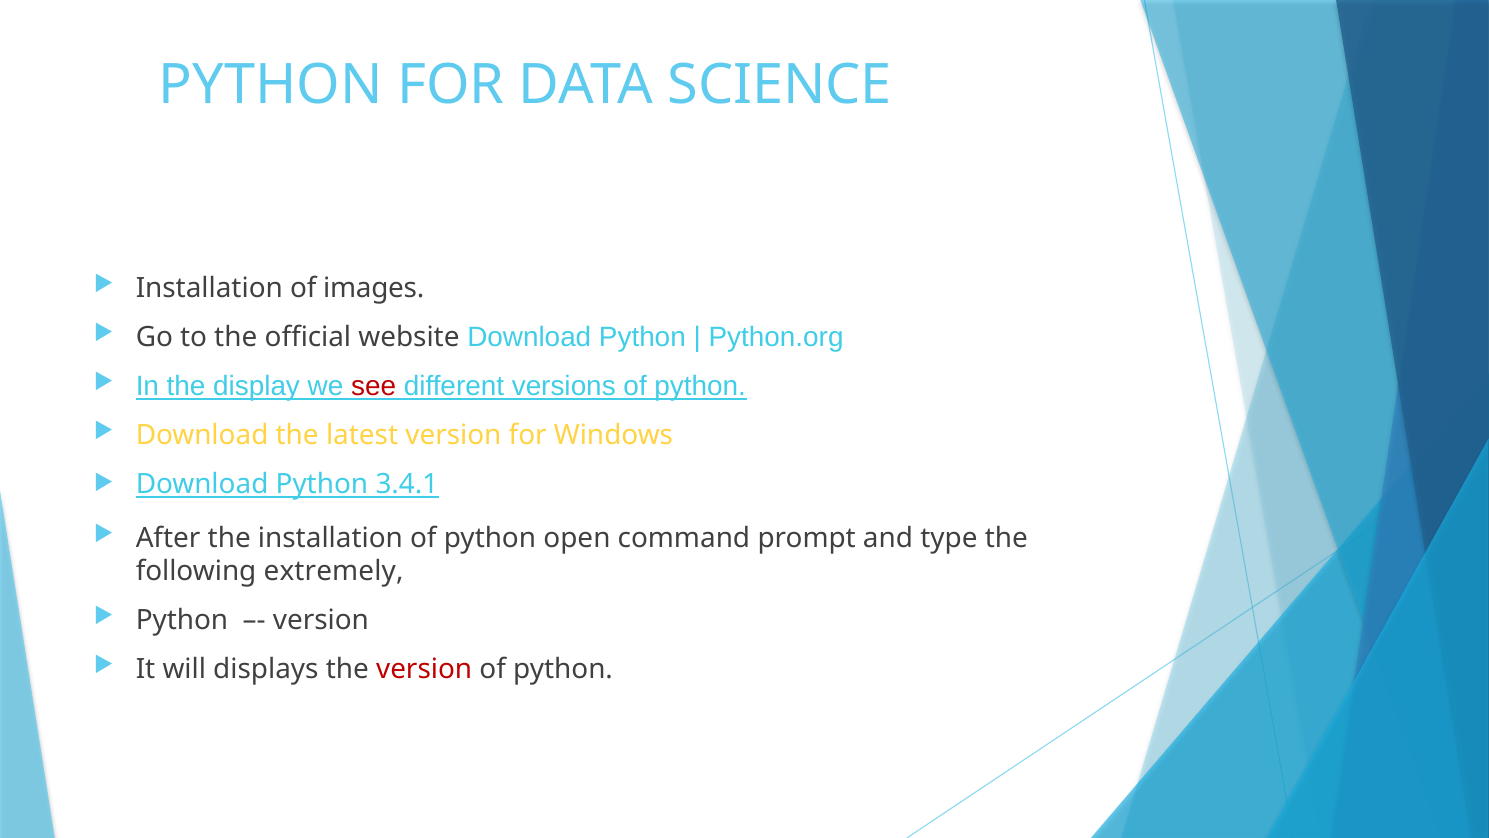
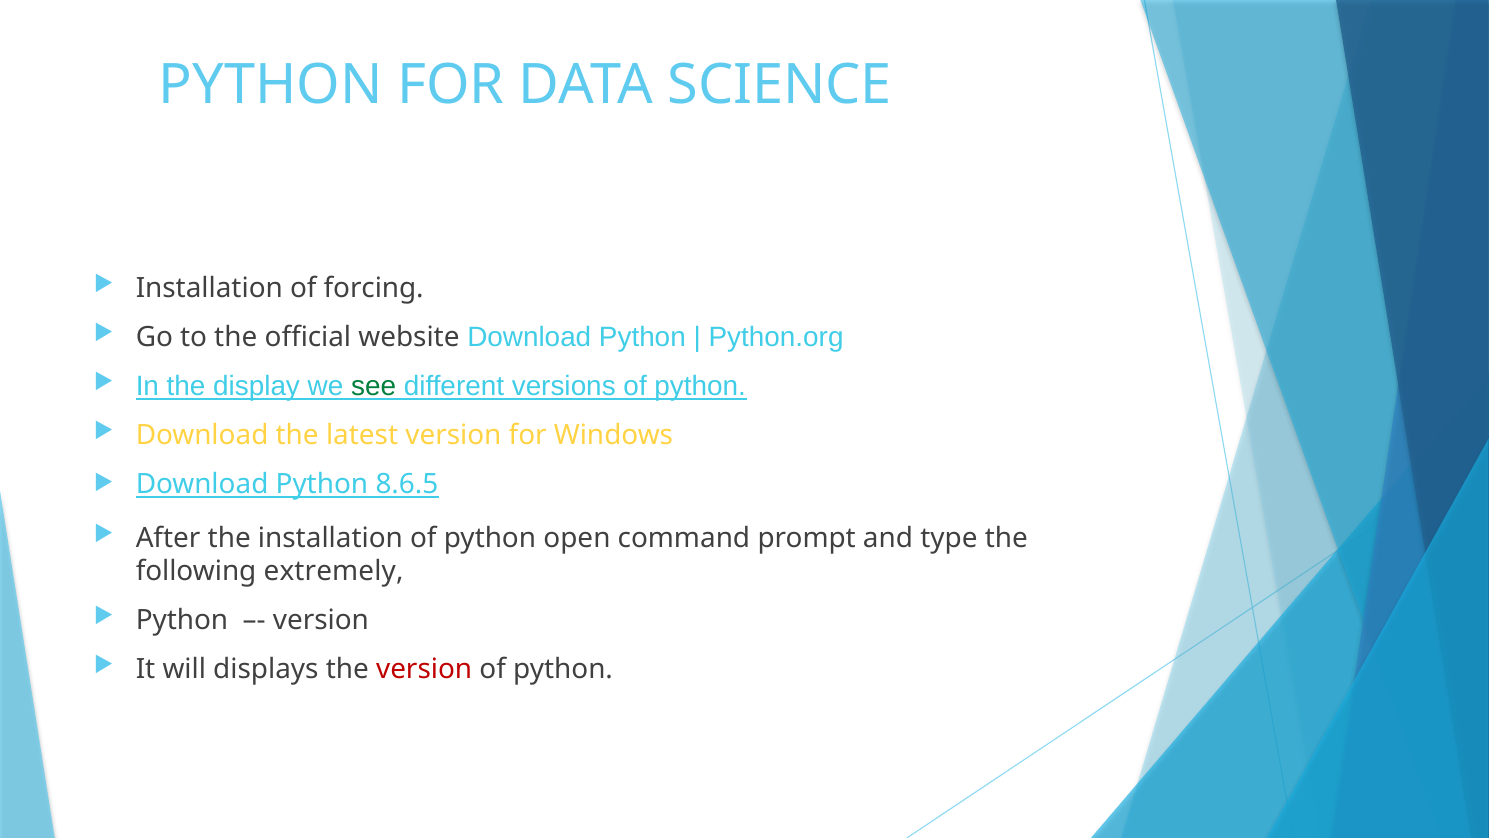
images: images -> forcing
see colour: red -> green
3.4.1: 3.4.1 -> 8.6.5
